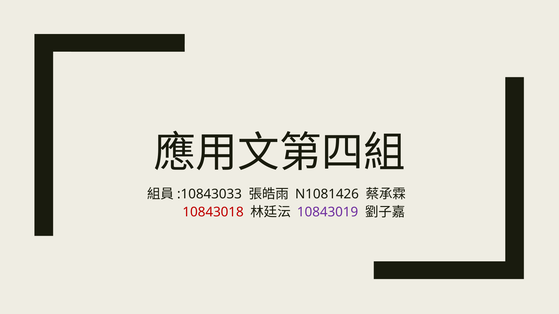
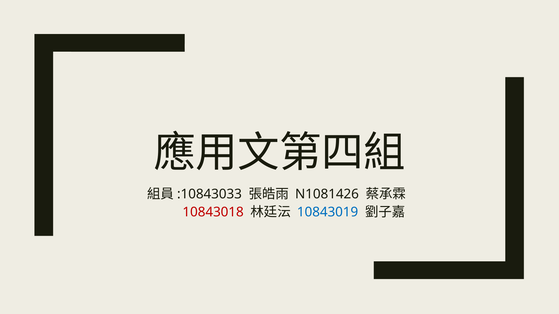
10843019 colour: purple -> blue
